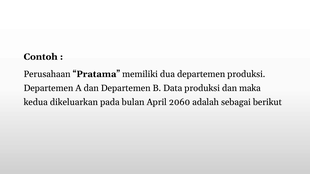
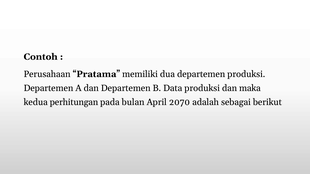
dikeluarkan: dikeluarkan -> perhitungan
2060: 2060 -> 2070
